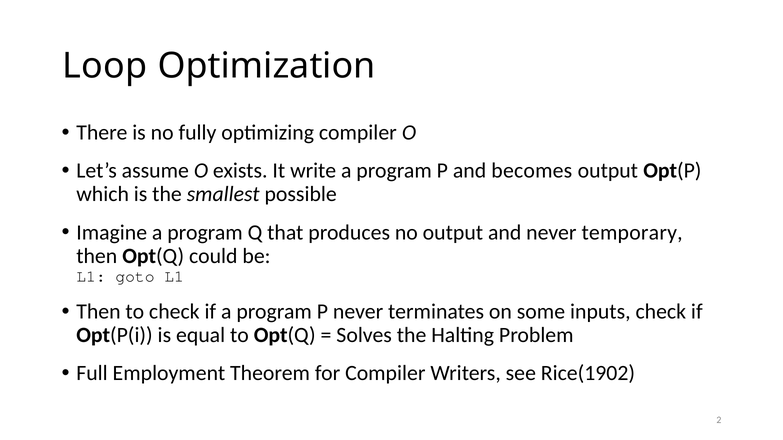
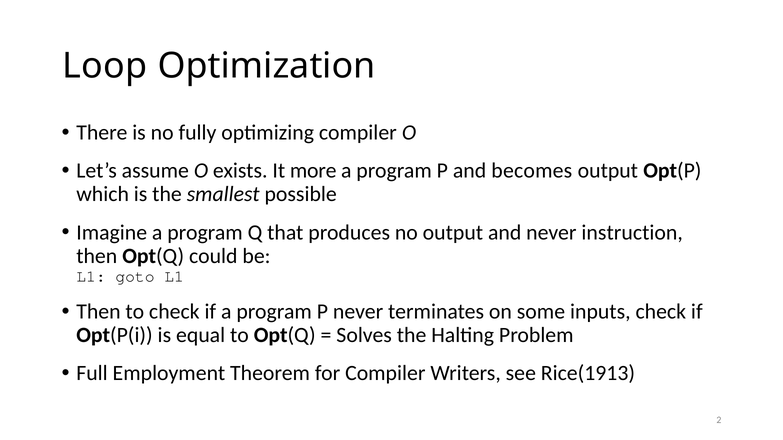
write: write -> more
temporary: temporary -> instruction
Rice(1902: Rice(1902 -> Rice(1913
